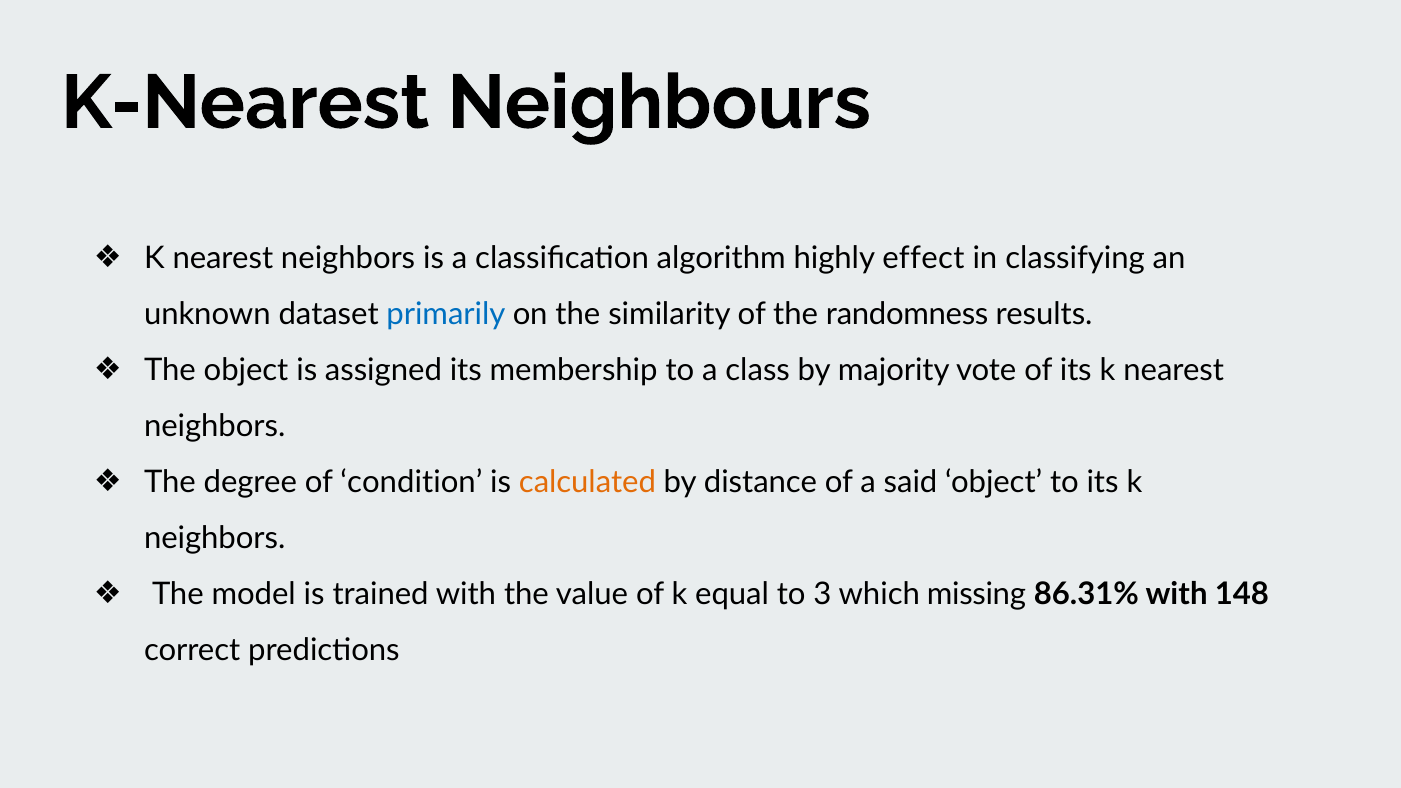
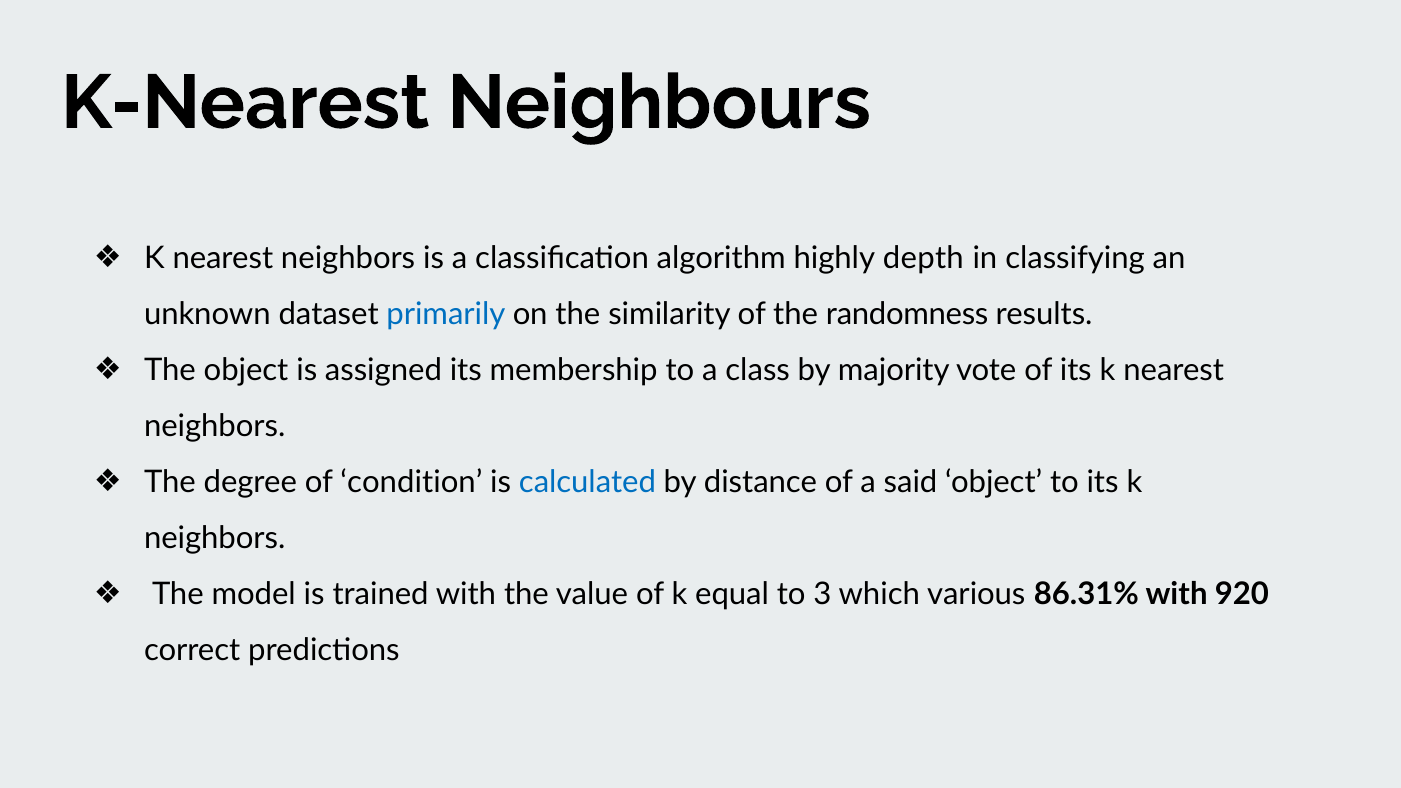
effect: effect -> depth
calculated colour: orange -> blue
missing: missing -> various
148: 148 -> 920
